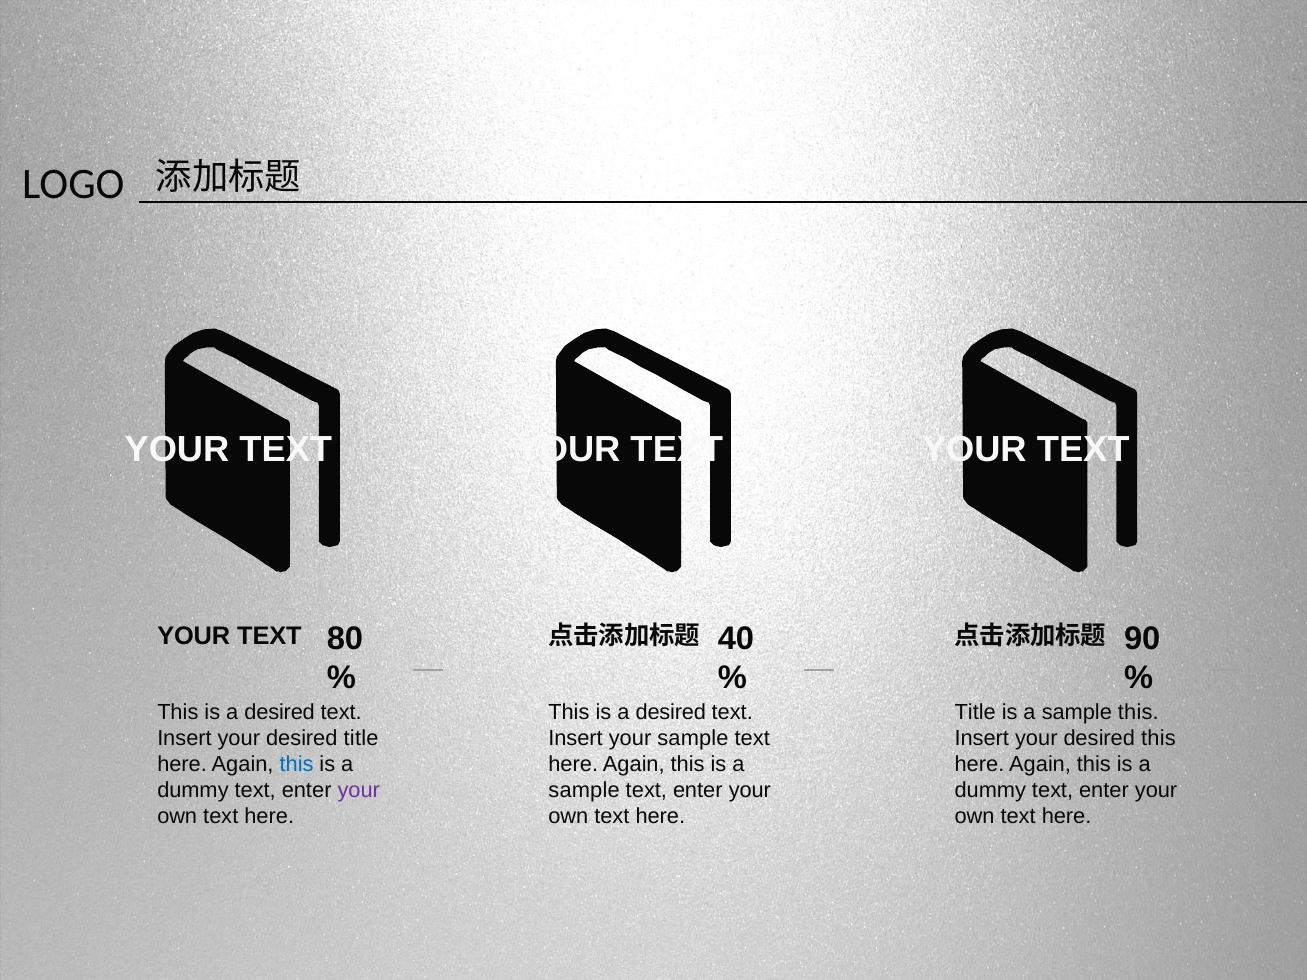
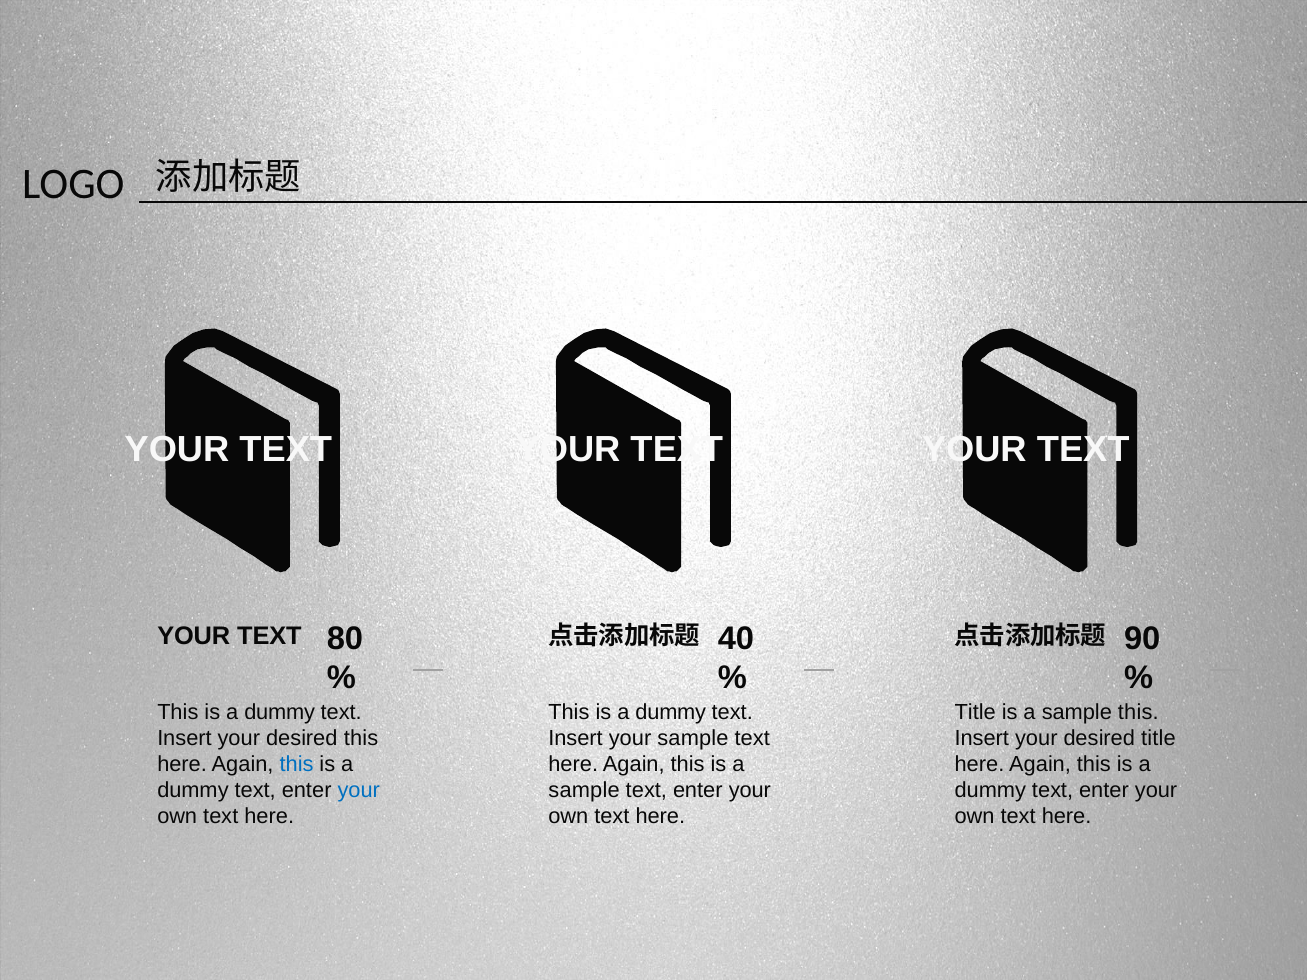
desired at (280, 712): desired -> dummy
desired at (671, 712): desired -> dummy
desired title: title -> this
desired this: this -> title
your at (359, 791) colour: purple -> blue
